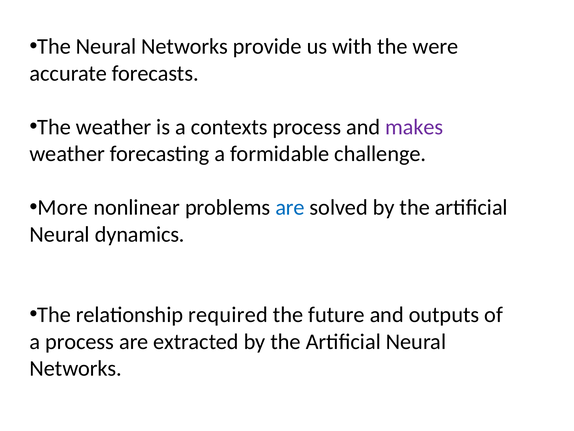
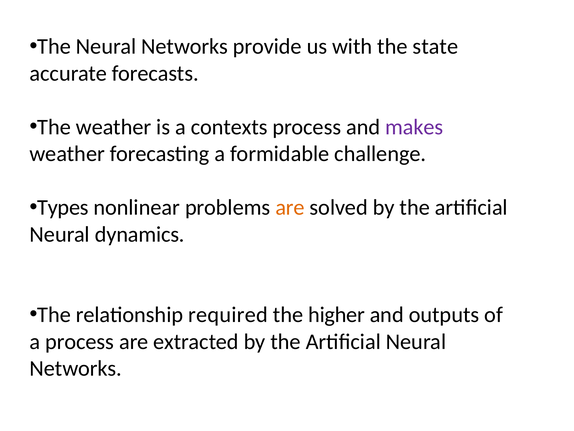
were: were -> state
More: More -> Types
are at (290, 207) colour: blue -> orange
future: future -> higher
